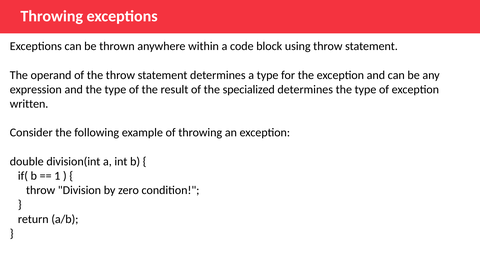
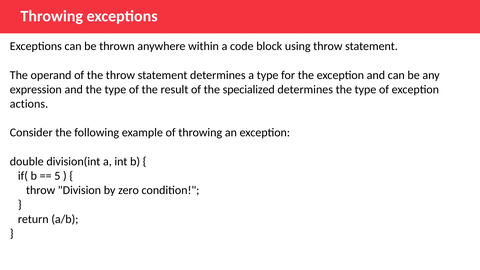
written: written -> actions
1: 1 -> 5
